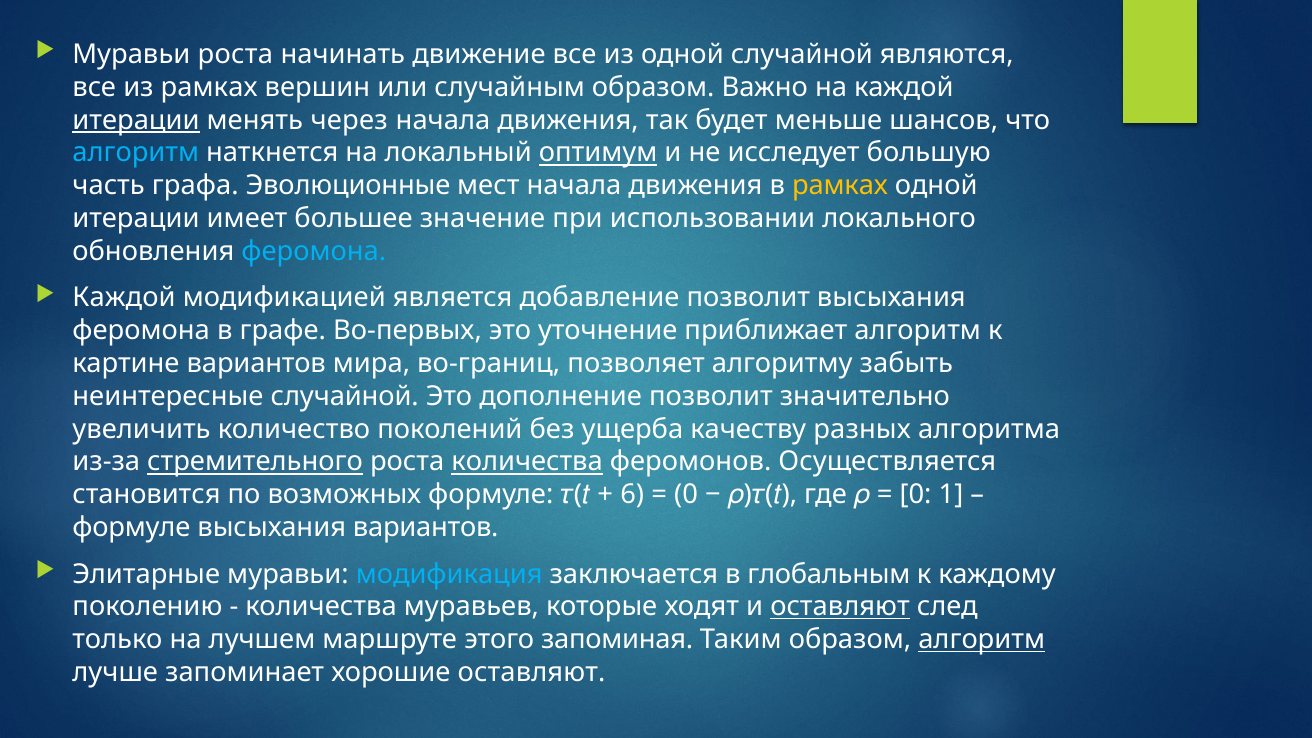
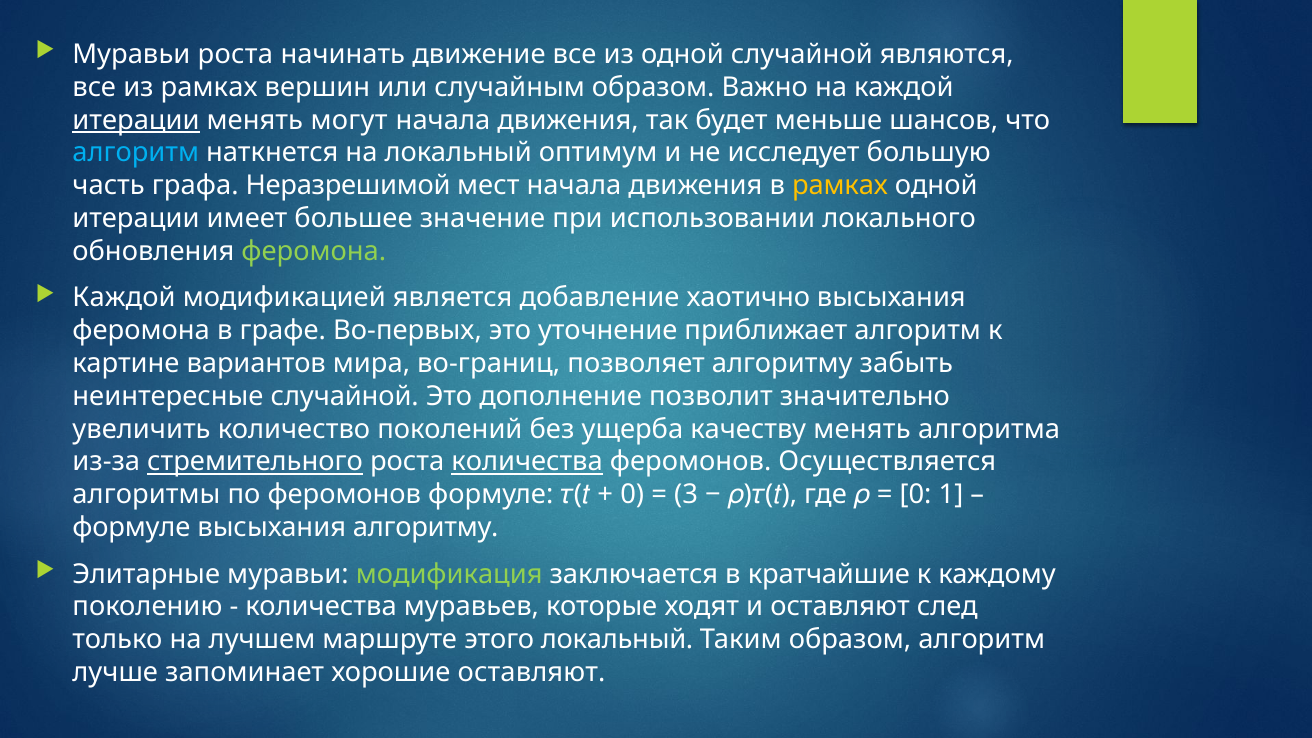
через: через -> могут
оптимум underline: present -> none
Эволюционные: Эволюционные -> Неразрешимой
феромона at (314, 251) colour: light blue -> light green
добавление позволит: позволит -> хаотично
качеству разных: разных -> менять
становится: становится -> алгоритмы
по возможных: возможных -> феромонов
6 at (632, 495): 6 -> 0
0 at (686, 495): 0 -> 3
высыхания вариантов: вариантов -> алгоритму
модификация colour: light blue -> light green
глобальным: глобальным -> кратчайшие
оставляют at (840, 607) underline: present -> none
этого запоминая: запоминая -> локальный
алгоритм at (982, 640) underline: present -> none
